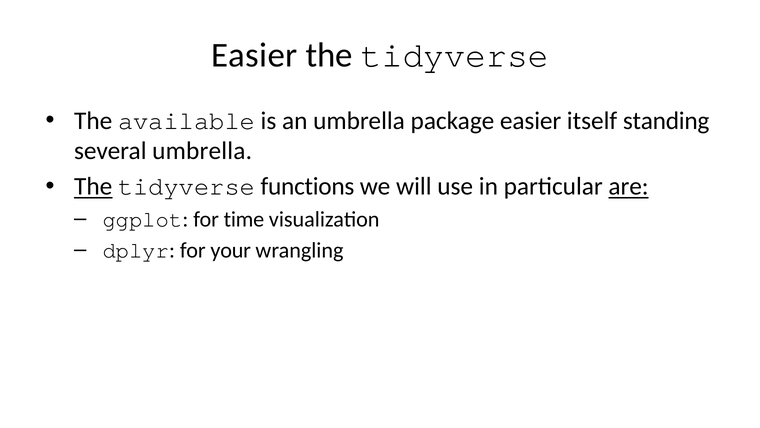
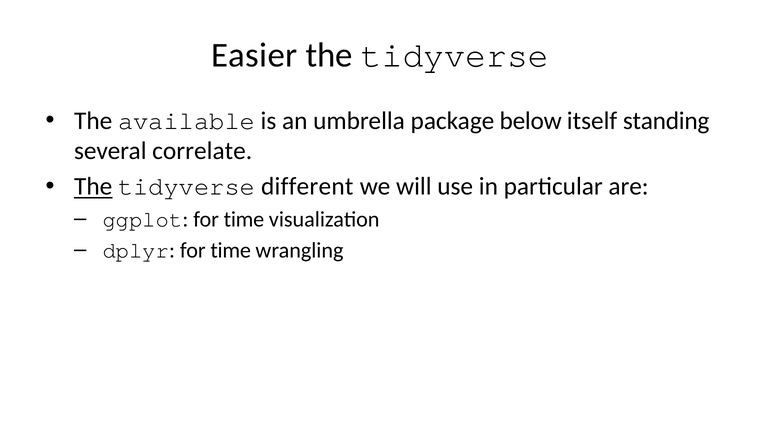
package easier: easier -> below
several umbrella: umbrella -> correlate
functions: functions -> different
are underline: present -> none
dplyr for your: your -> time
